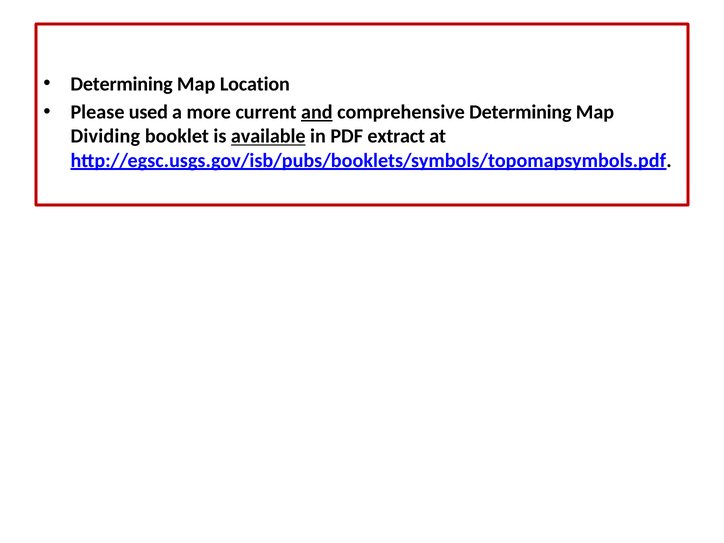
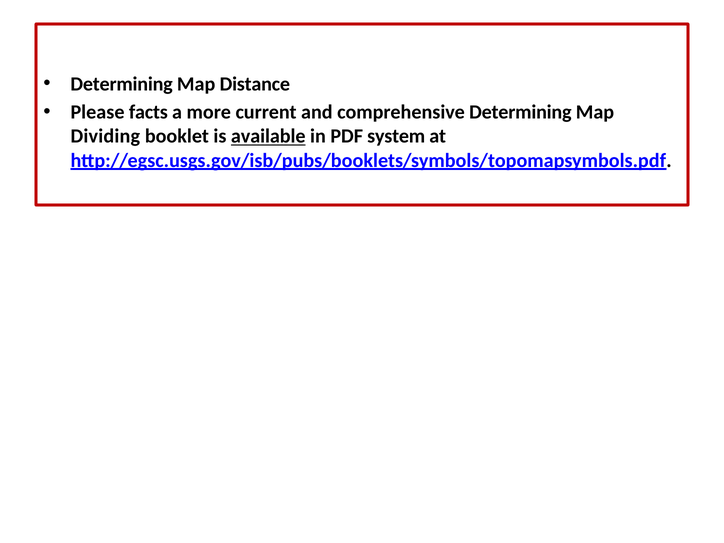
Location: Location -> Distance
used: used -> facts
and underline: present -> none
extract: extract -> system
